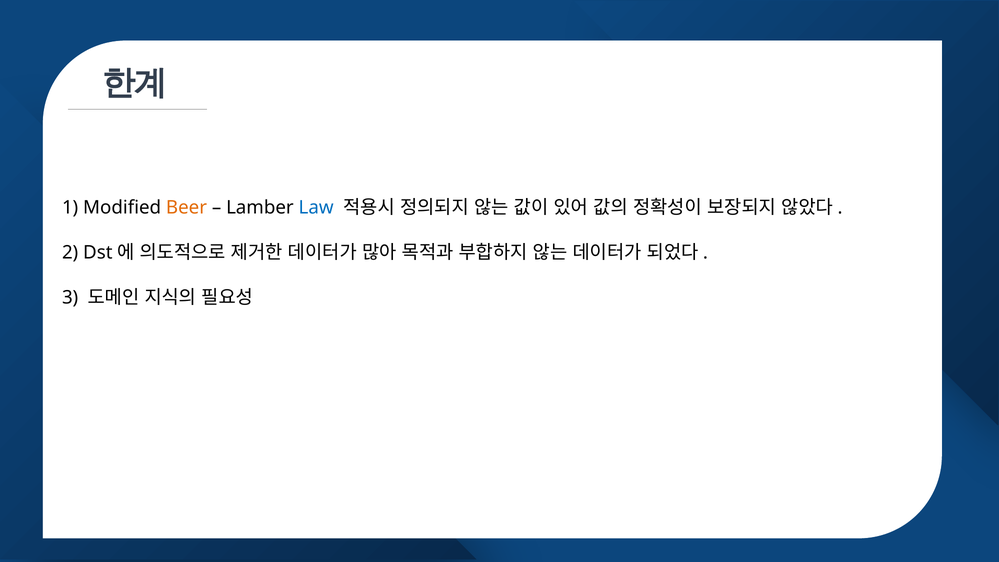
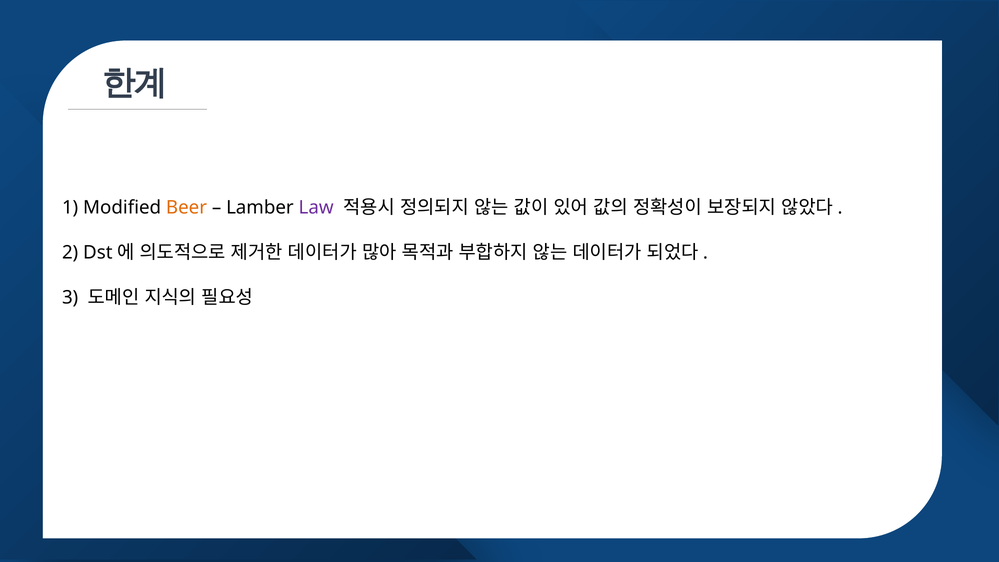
Law colour: blue -> purple
